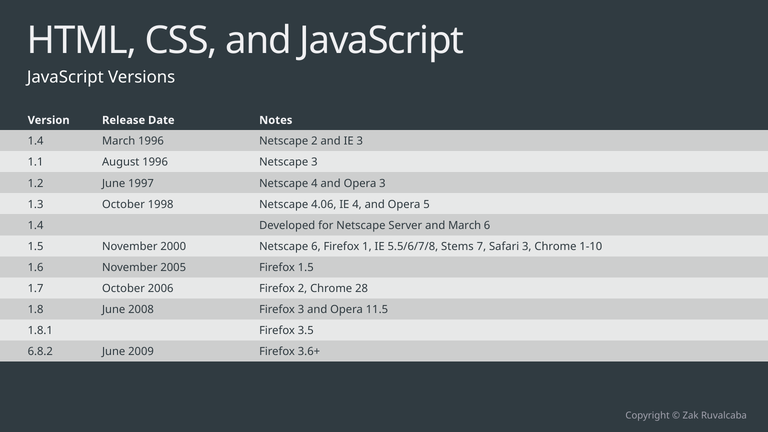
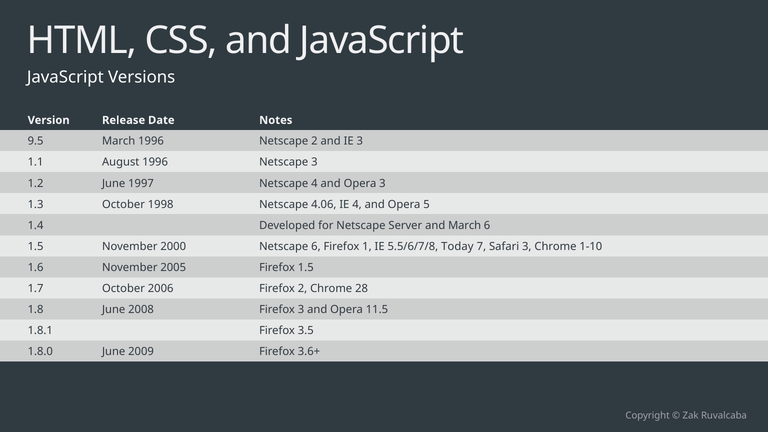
1.4 at (36, 141): 1.4 -> 9.5
Stems: Stems -> Today
6.8.2: 6.8.2 -> 1.8.0
